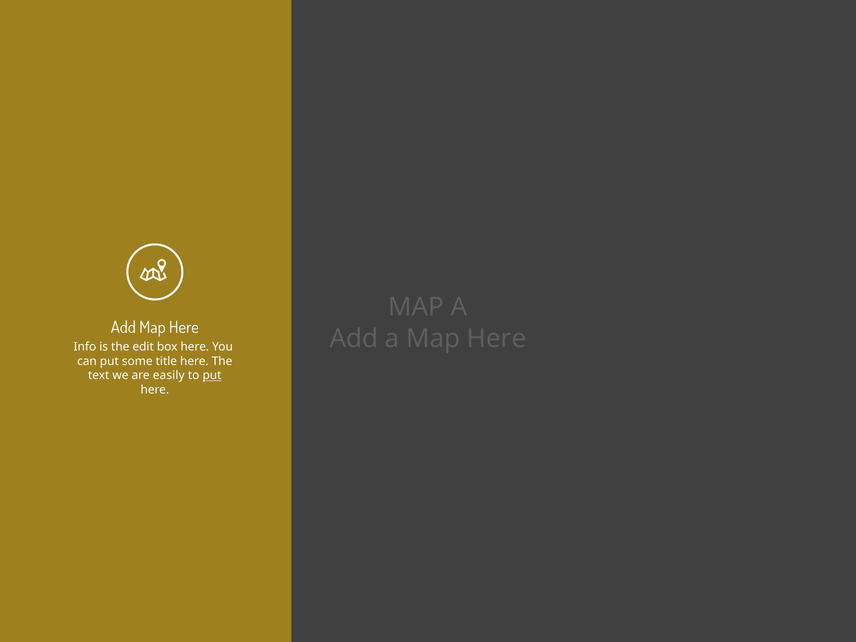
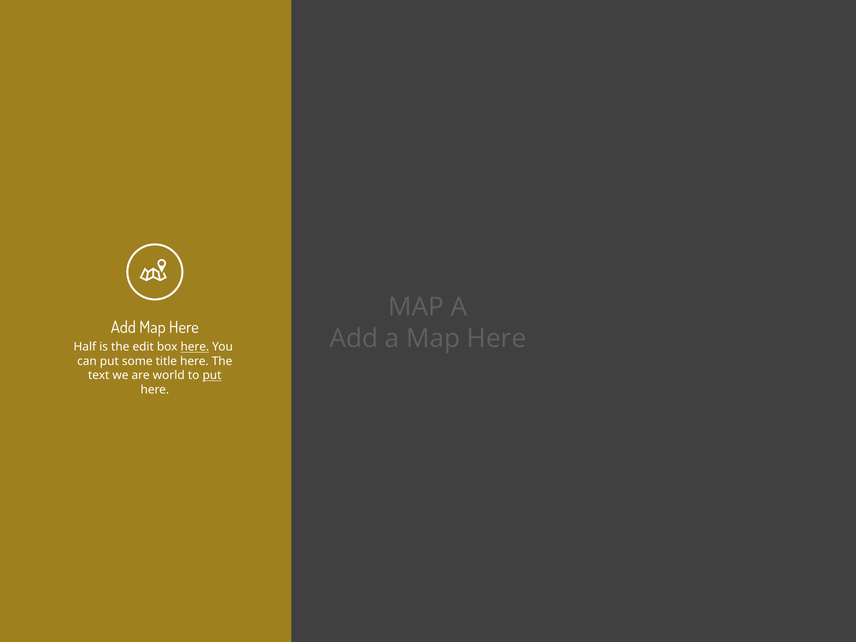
Info: Info -> Half
here at (195, 347) underline: none -> present
easily: easily -> world
